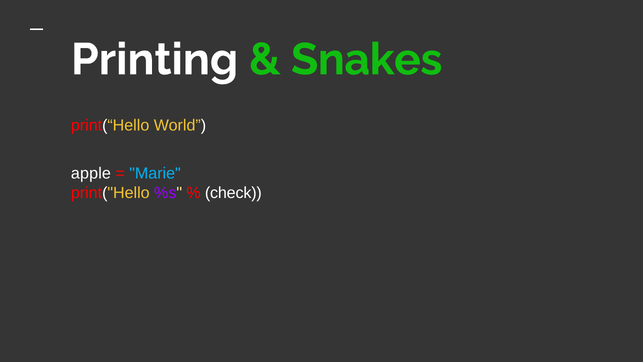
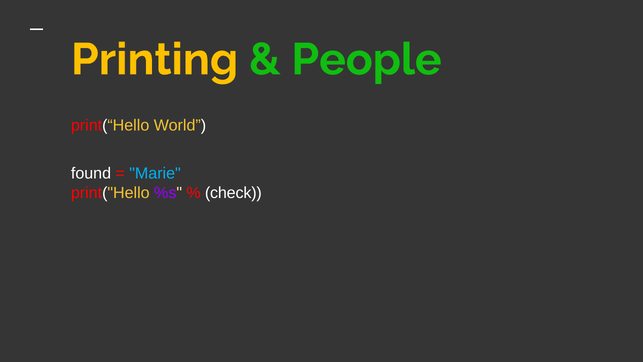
Printing colour: white -> yellow
Snakes: Snakes -> People
apple: apple -> found
